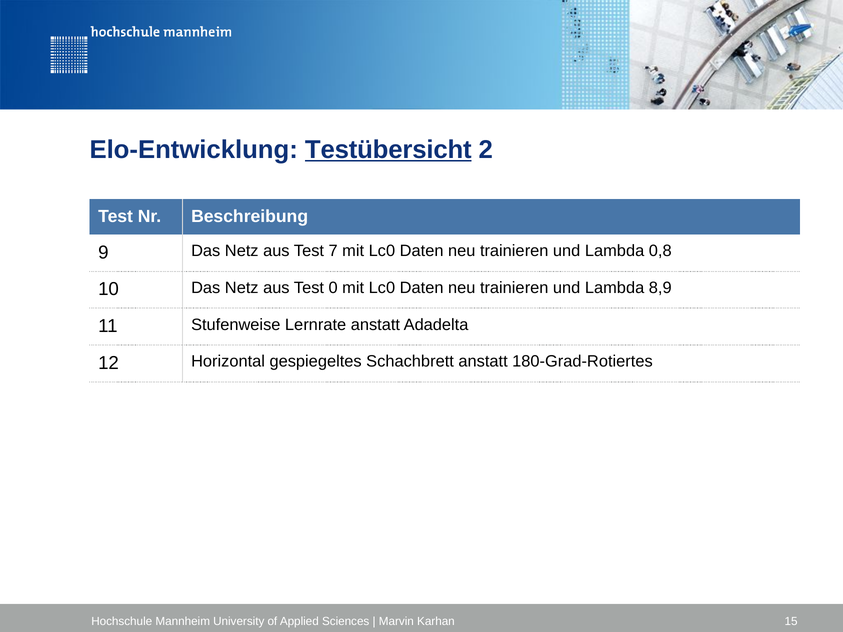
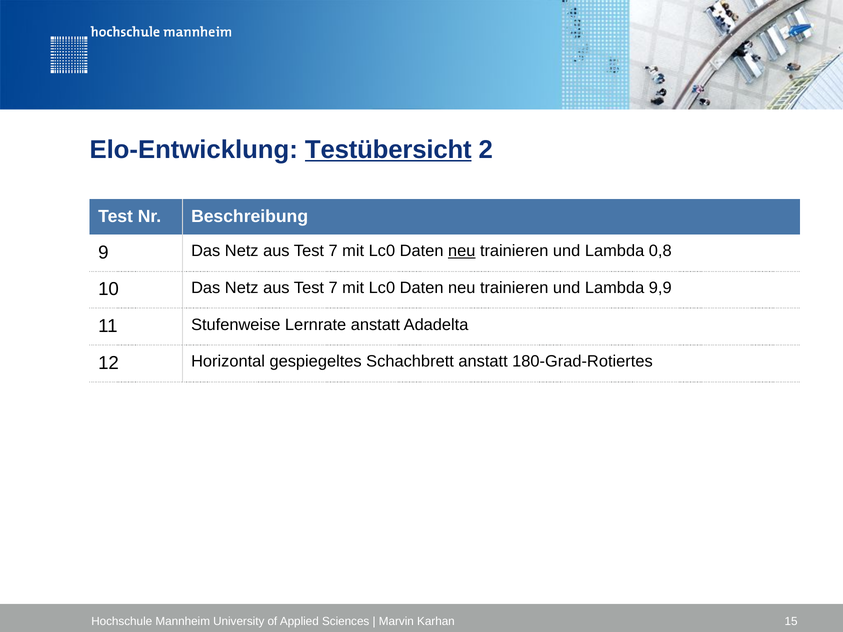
neu at (462, 251) underline: none -> present
0 at (333, 288): 0 -> 7
8,9: 8,9 -> 9,9
